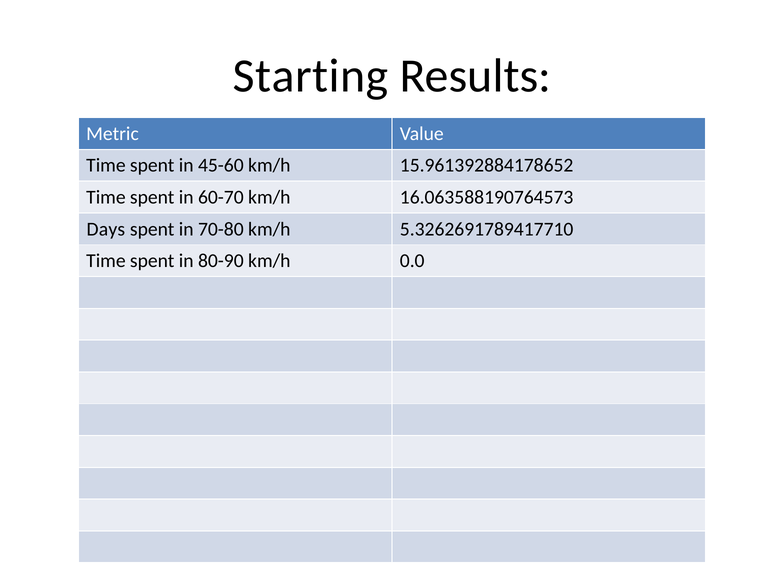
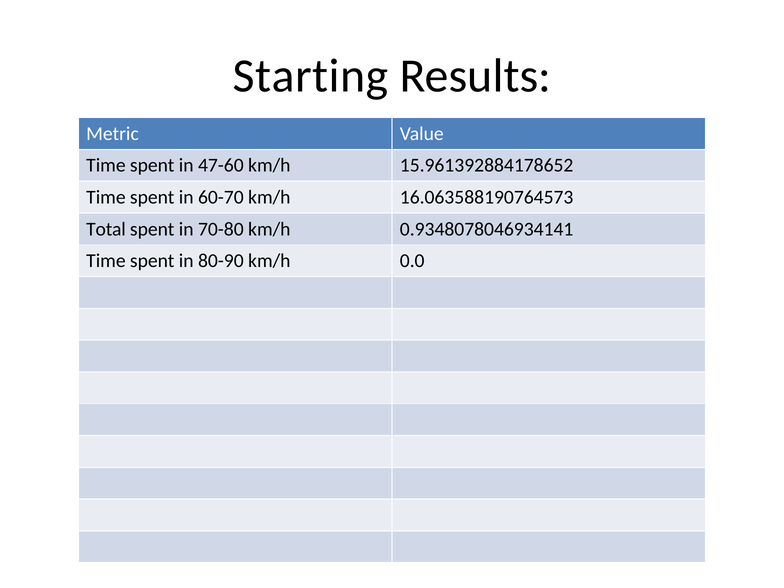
45-60: 45-60 -> 47-60
Days: Days -> Total
5.3262691789417710: 5.3262691789417710 -> 0.9348078046934141
